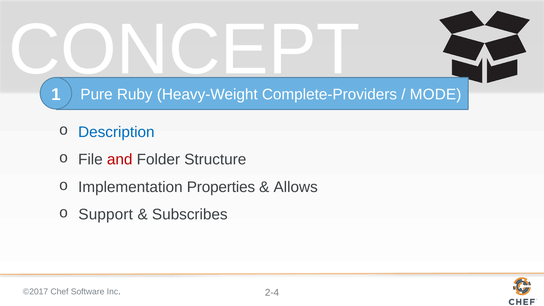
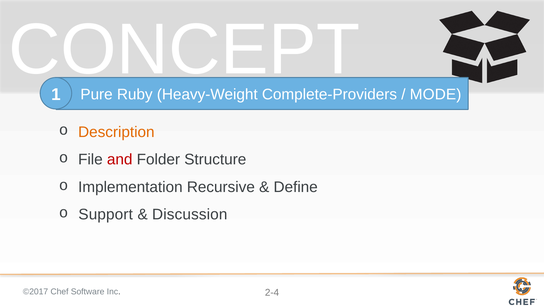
Description colour: blue -> orange
Properties: Properties -> Recursive
Allows: Allows -> Define
Subscribes: Subscribes -> Discussion
